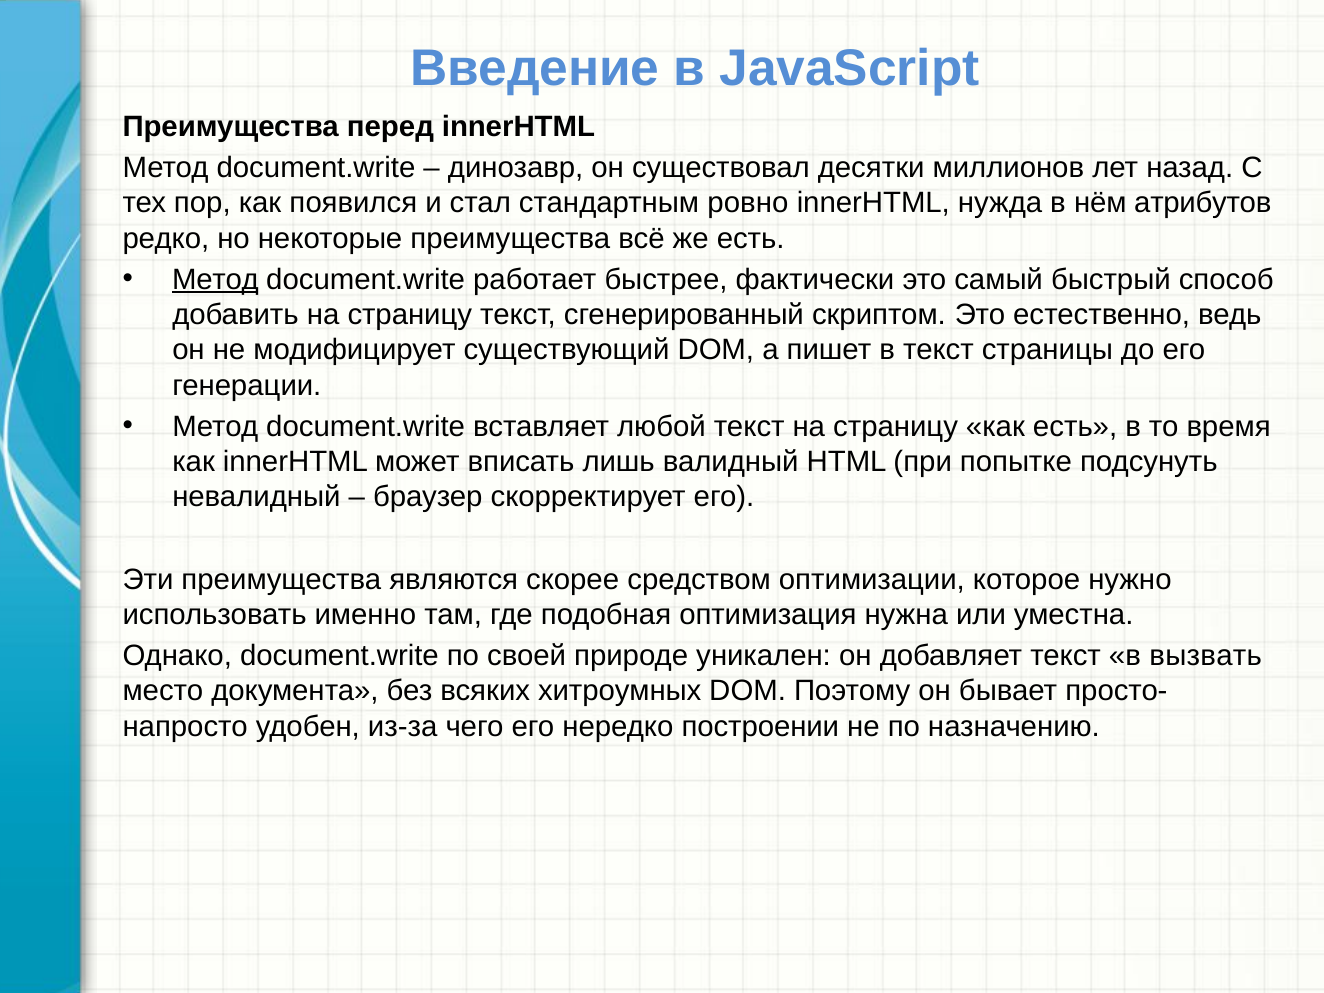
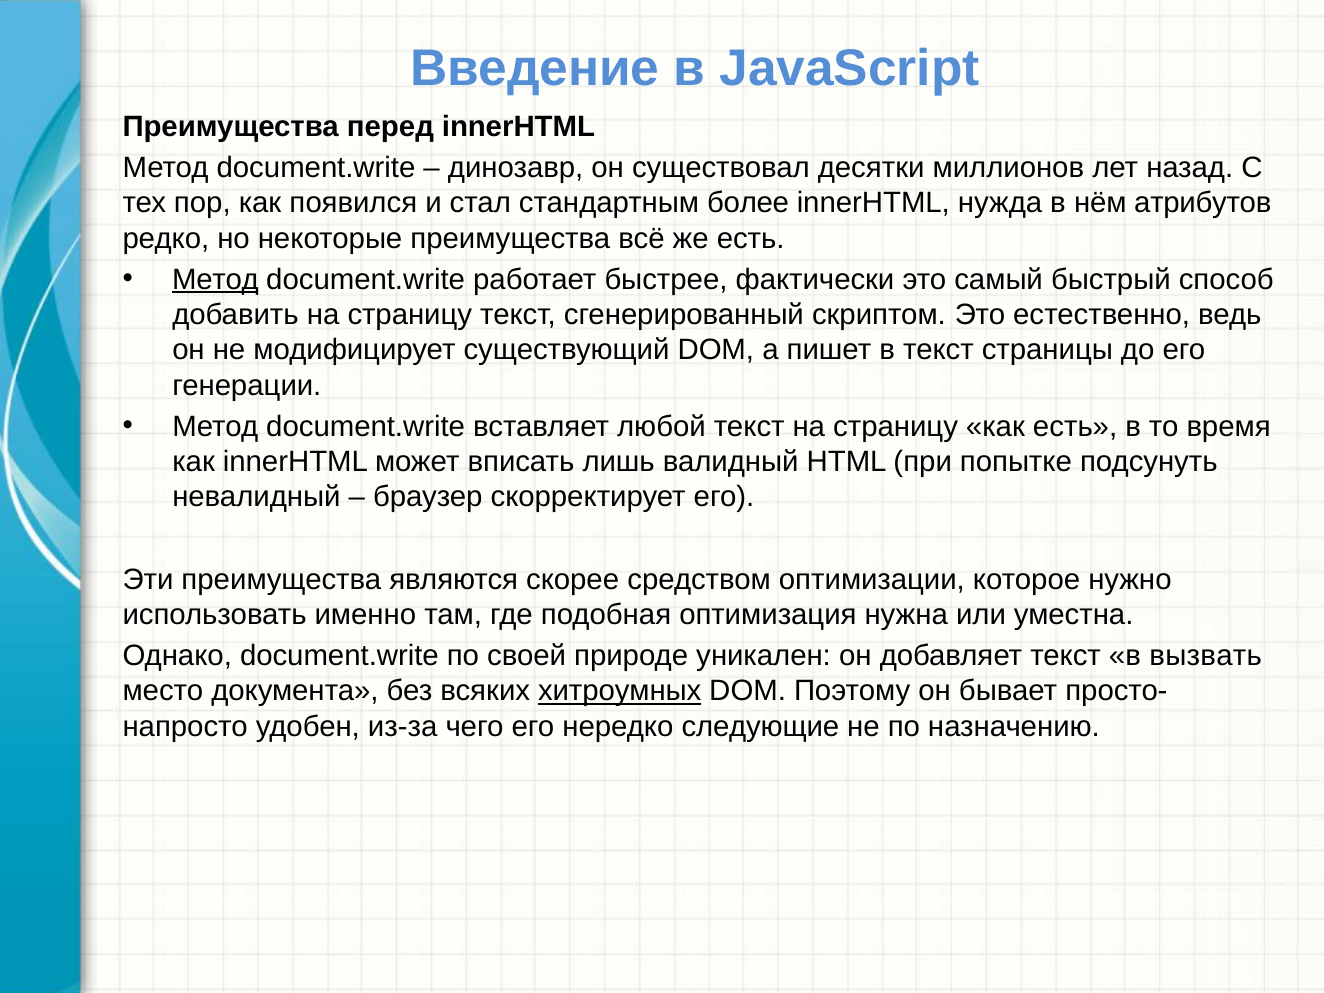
ровно: ровно -> более
хитроумных underline: none -> present
построении: построении -> следующие
